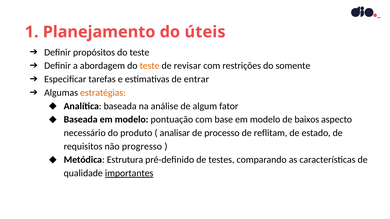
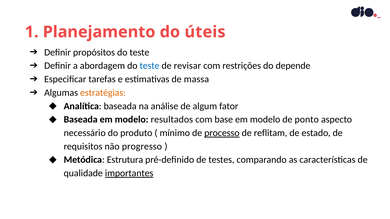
teste at (150, 66) colour: orange -> blue
somente: somente -> depende
entrar: entrar -> massa
pontuação: pontuação -> resultados
baixos: baixos -> ponto
analisar: analisar -> mínimo
processo underline: none -> present
